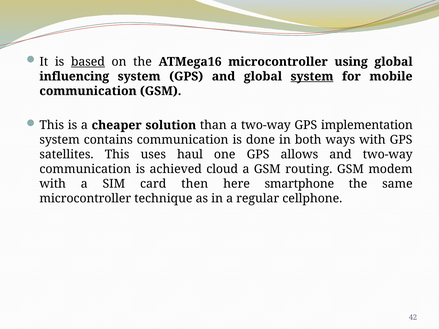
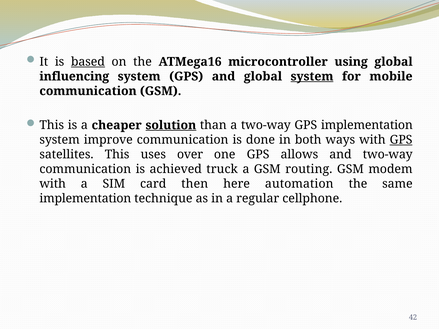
solution underline: none -> present
contains: contains -> improve
GPS at (401, 140) underline: none -> present
haul: haul -> over
cloud: cloud -> truck
smartphone: smartphone -> automation
microcontroller at (85, 199): microcontroller -> implementation
